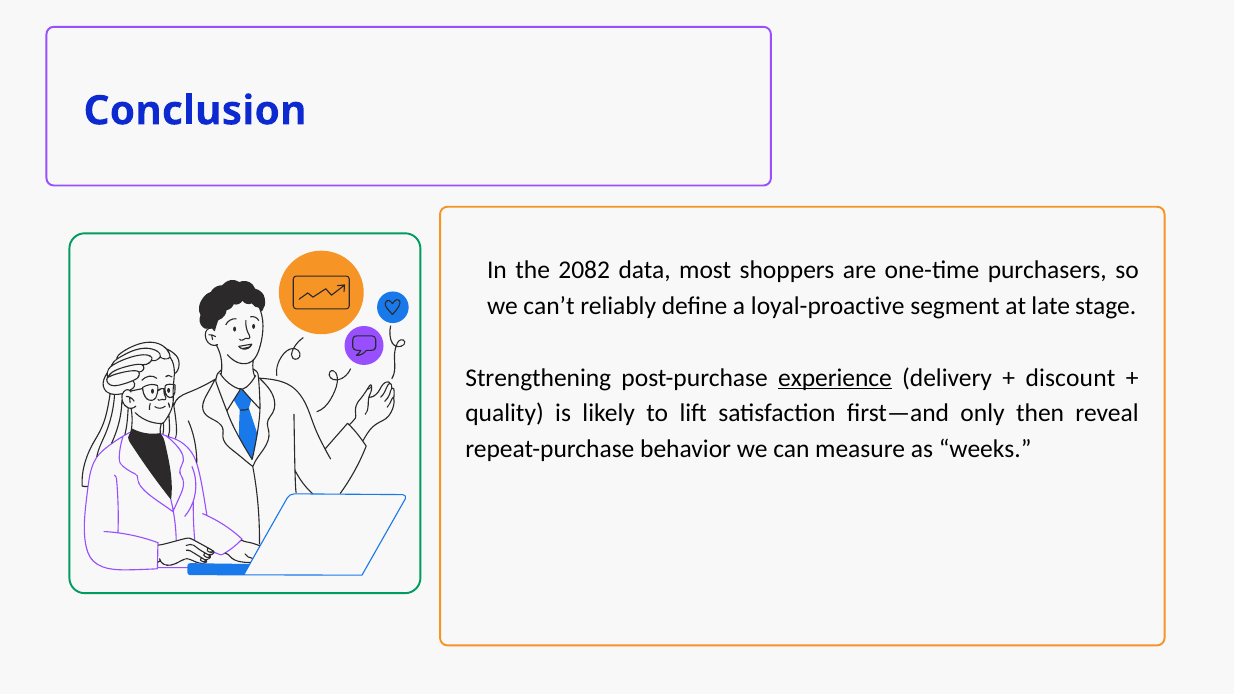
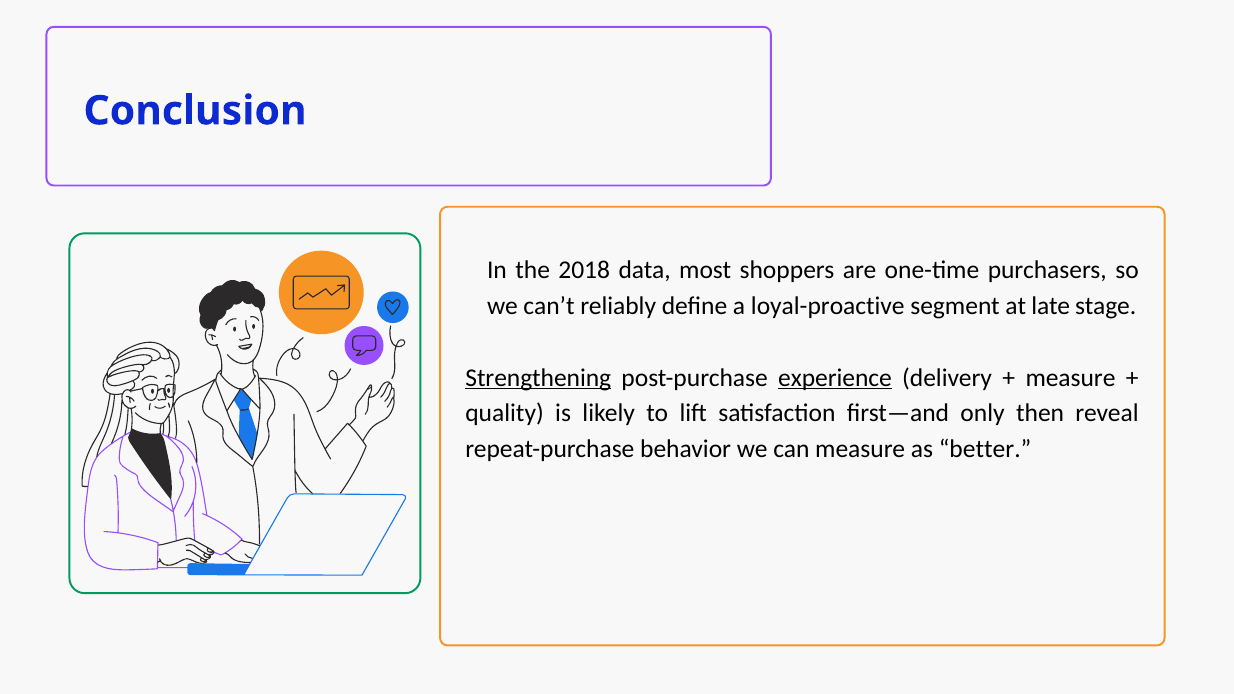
2082: 2082 -> 2018
Strengthening underline: none -> present
discount at (1070, 378): discount -> measure
weeks: weeks -> better
